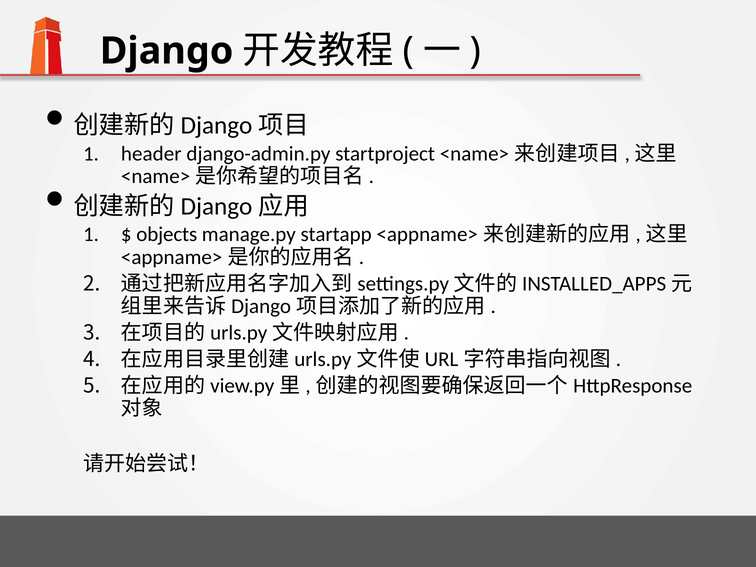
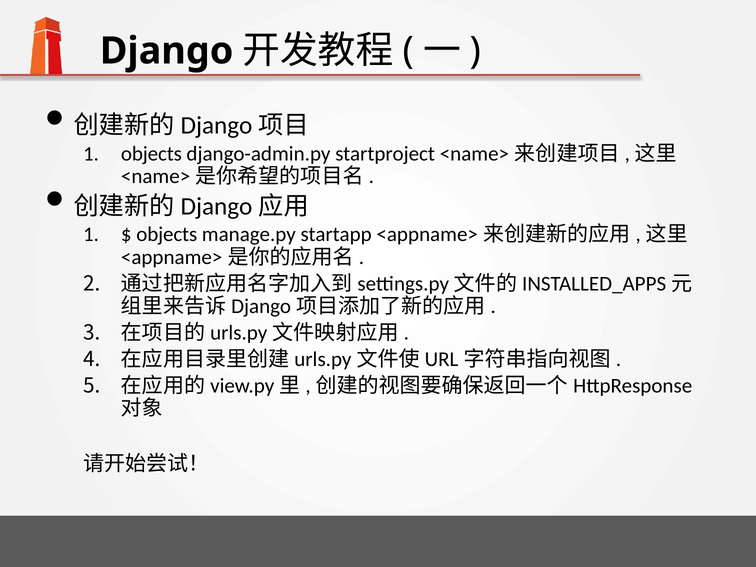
header at (151, 154): header -> objects
